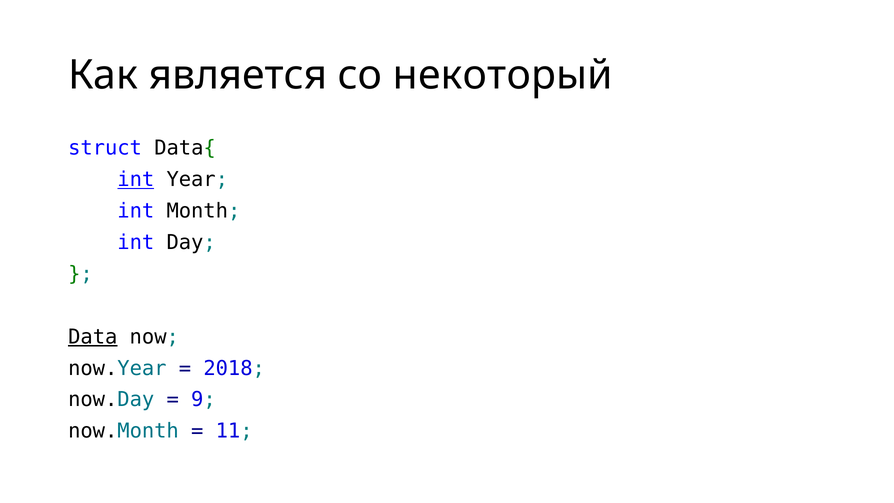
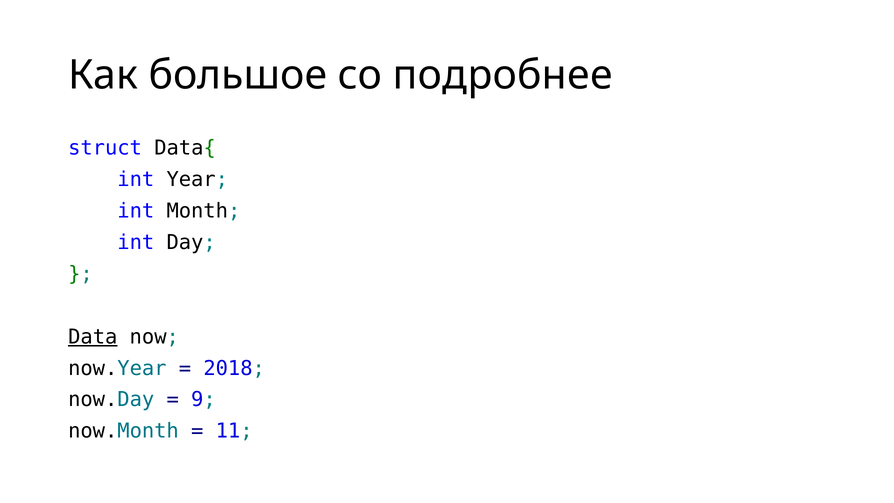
является: является -> большое
некоторый: некоторый -> подробнее
int at (136, 180) underline: present -> none
